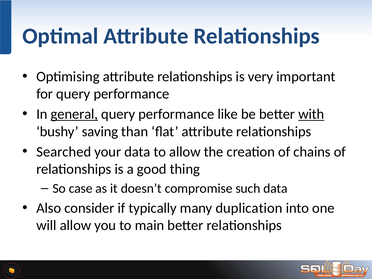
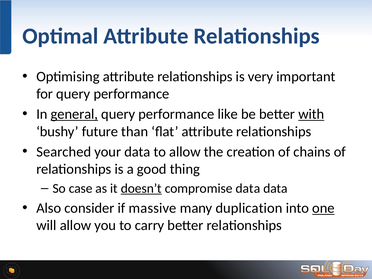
saving: saving -> future
doesn’t underline: none -> present
compromise such: such -> data
typically: typically -> massive
one underline: none -> present
main: main -> carry
